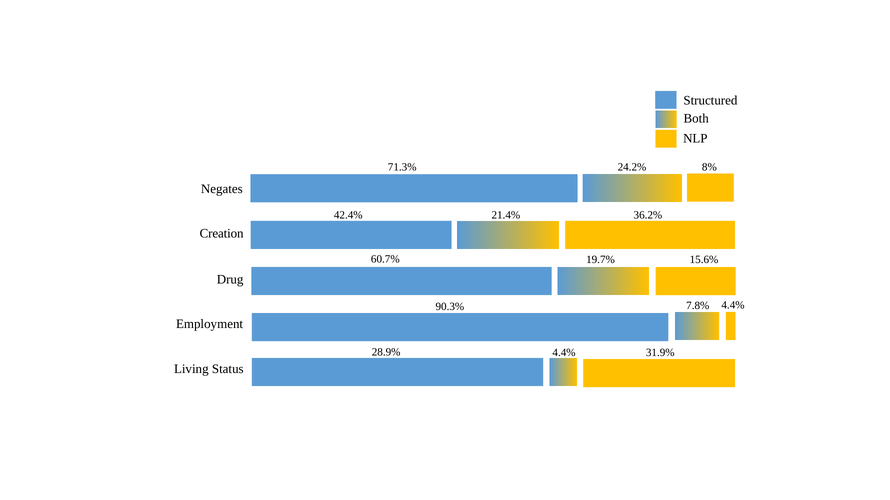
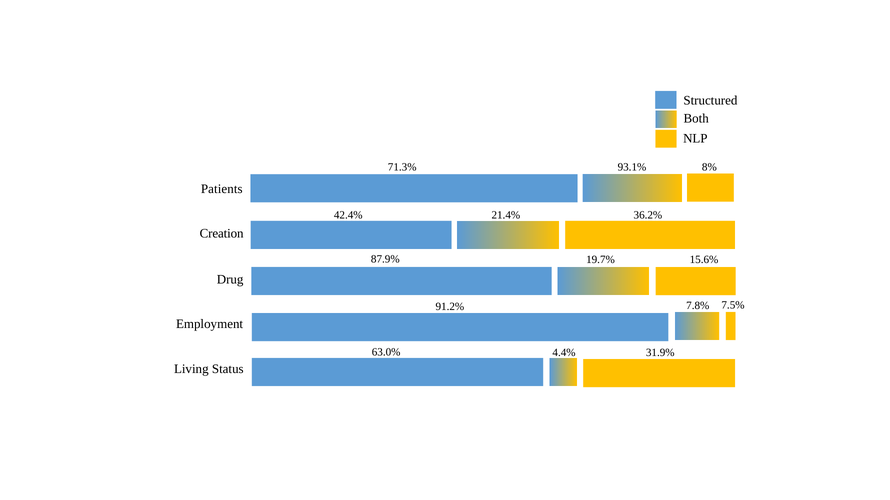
24.2%: 24.2% -> 93.1%
Negates: Negates -> Patients
60.7%: 60.7% -> 87.9%
90.3%: 90.3% -> 91.2%
7.8% 4.4%: 4.4% -> 7.5%
28.9%: 28.9% -> 63.0%
